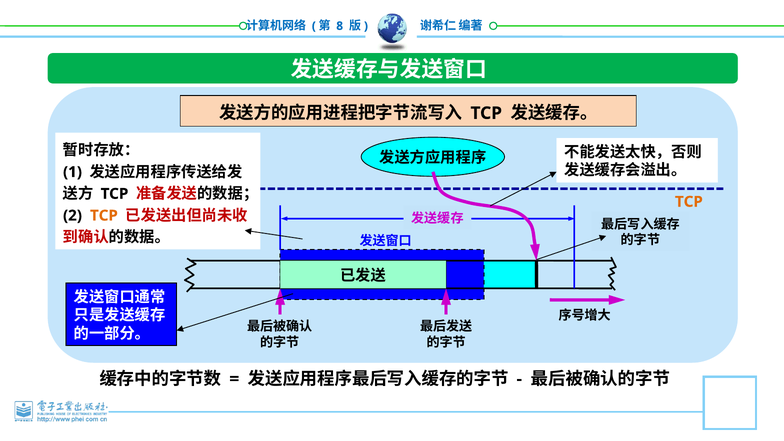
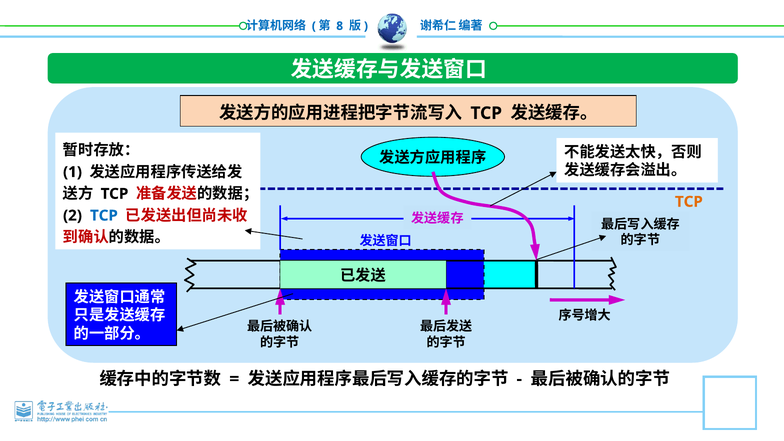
TCP at (104, 216) colour: orange -> blue
